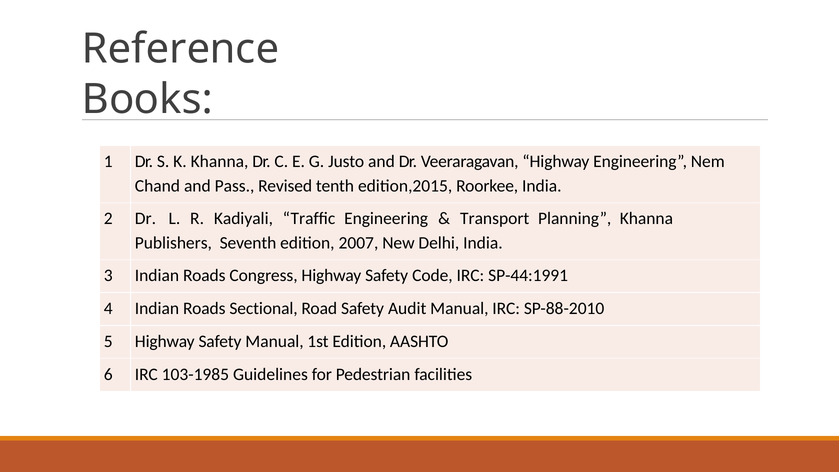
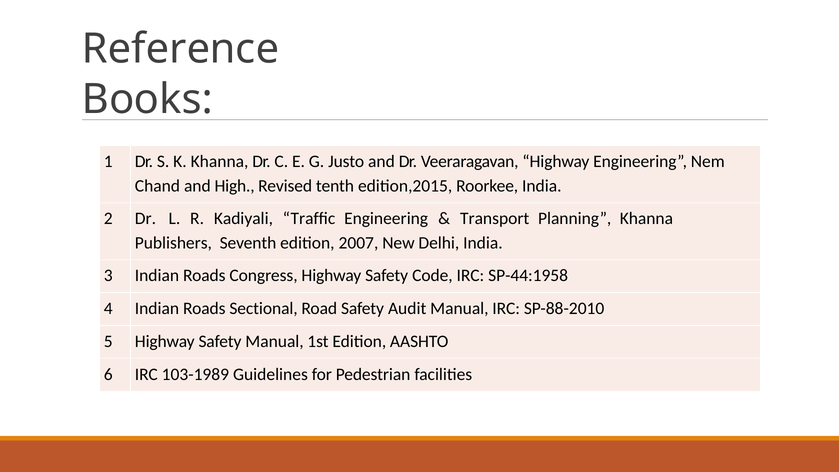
Pass: Pass -> High
SP-44:1991: SP-44:1991 -> SP-44:1958
103-1985: 103-1985 -> 103-1989
